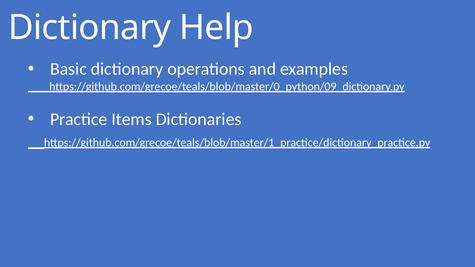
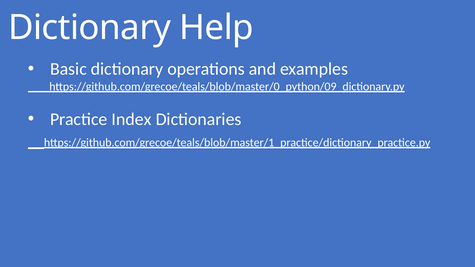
Items: Items -> Index
